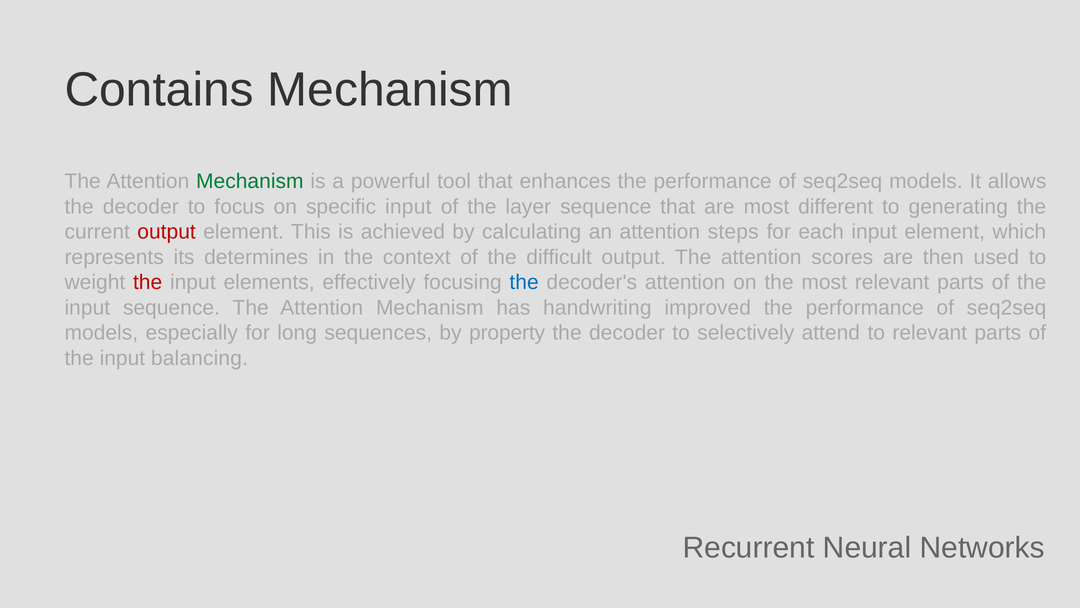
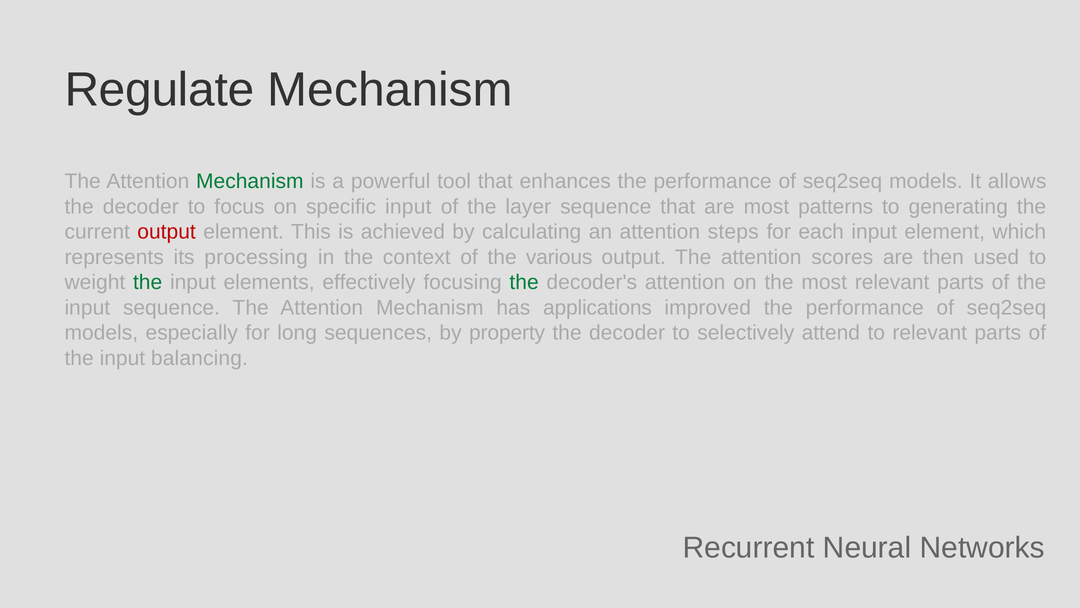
Contains: Contains -> Regulate
different: different -> patterns
determines: determines -> processing
difficult: difficult -> various
the at (148, 282) colour: red -> green
the at (524, 282) colour: blue -> green
handwriting: handwriting -> applications
